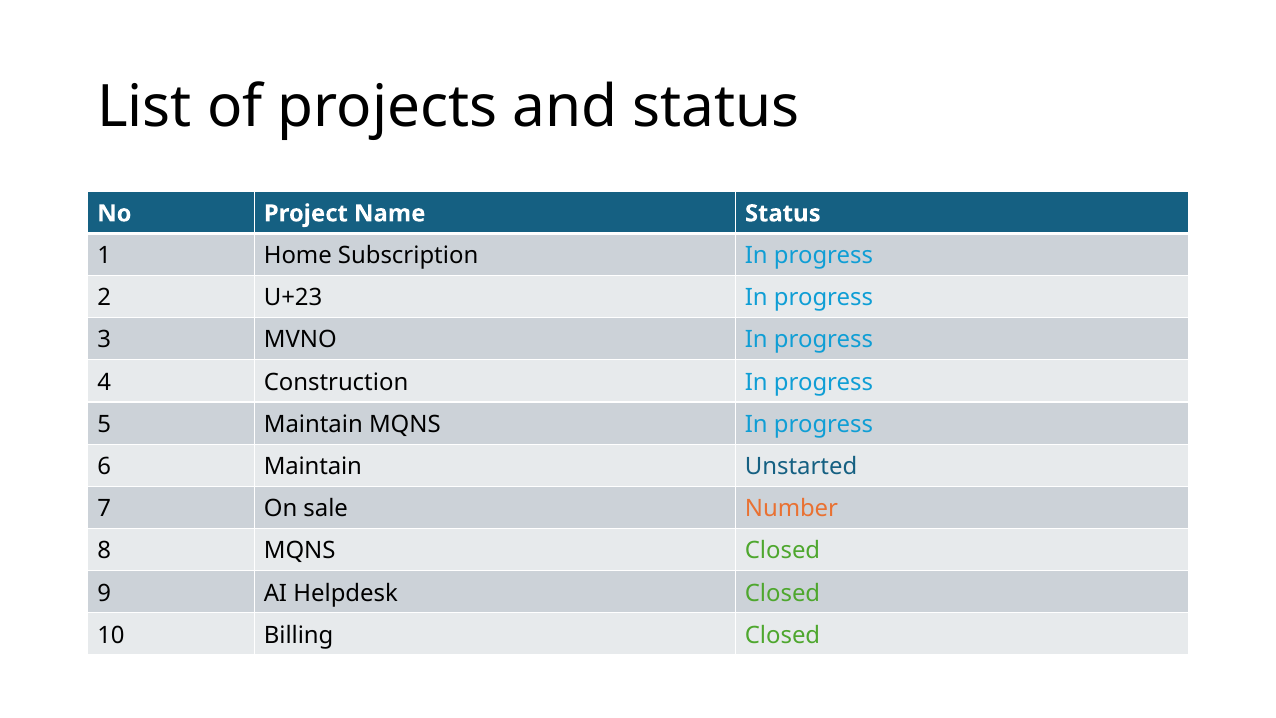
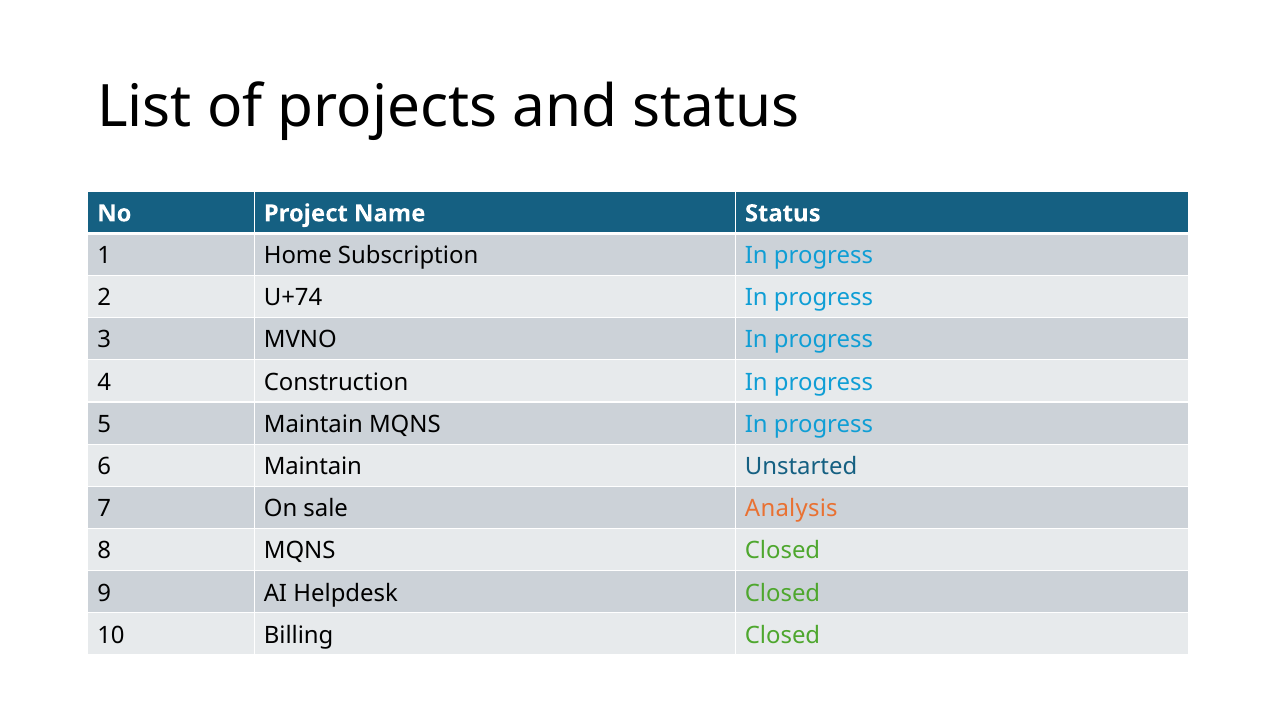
U+23: U+23 -> U+74
Number: Number -> Analysis
